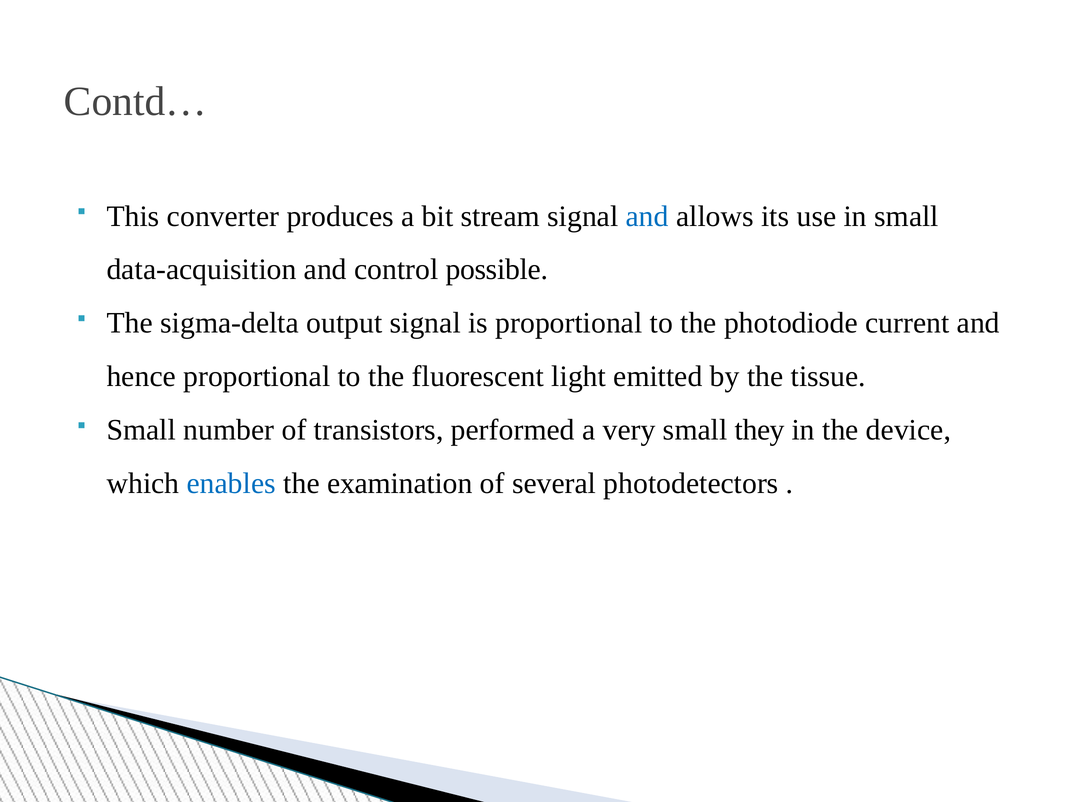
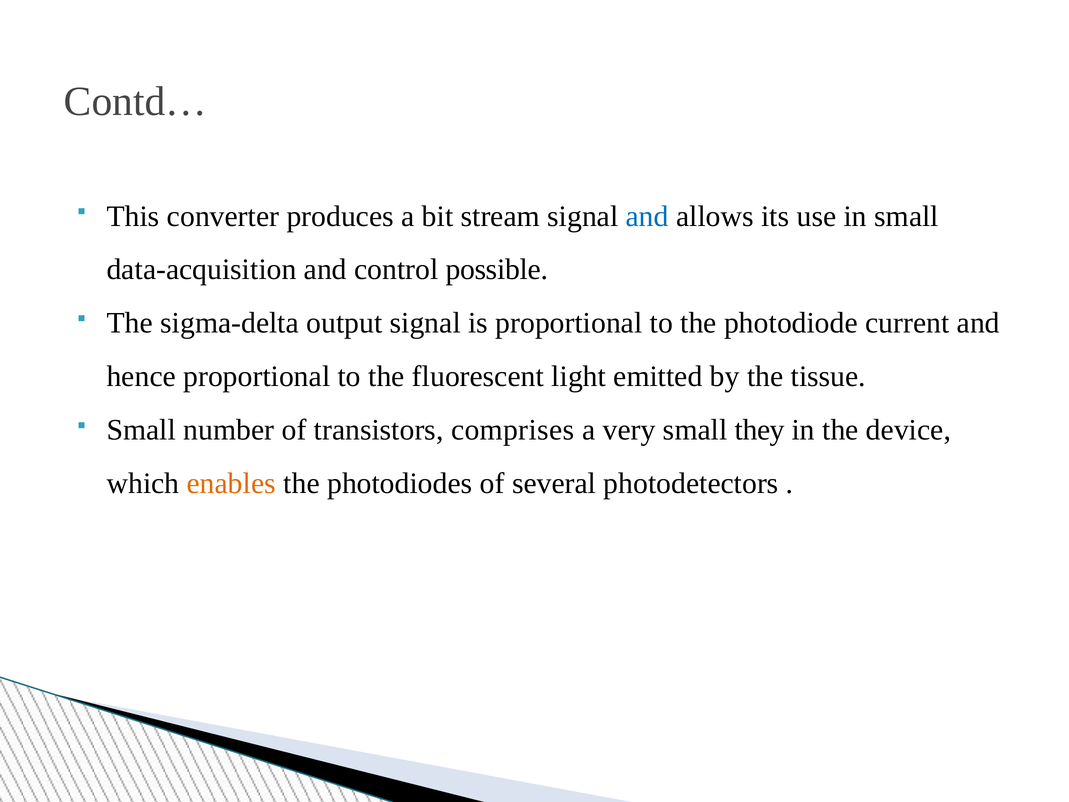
performed: performed -> comprises
enables colour: blue -> orange
examination: examination -> photodiodes
